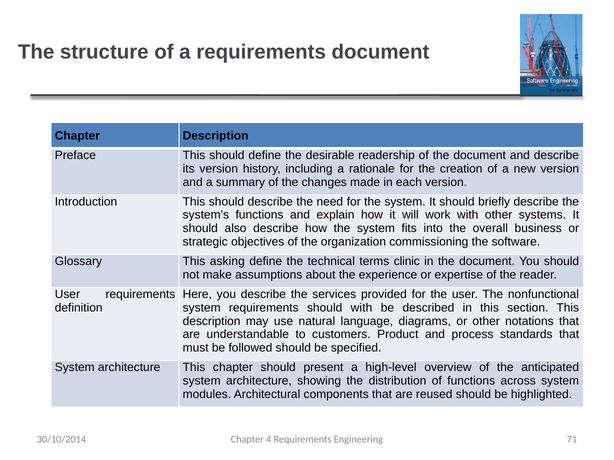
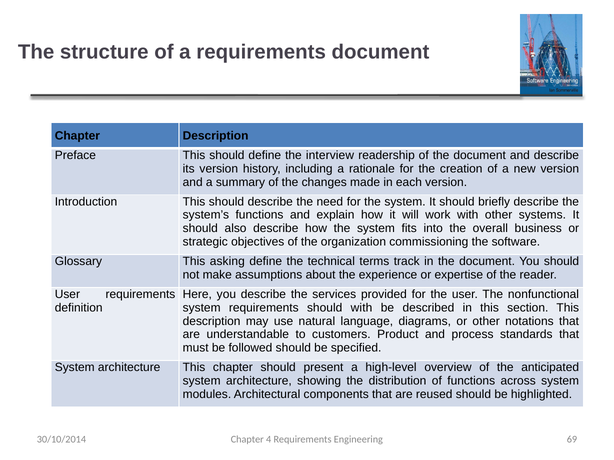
desirable: desirable -> interview
clinic: clinic -> track
71: 71 -> 69
